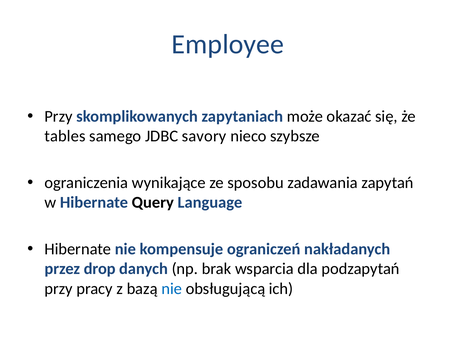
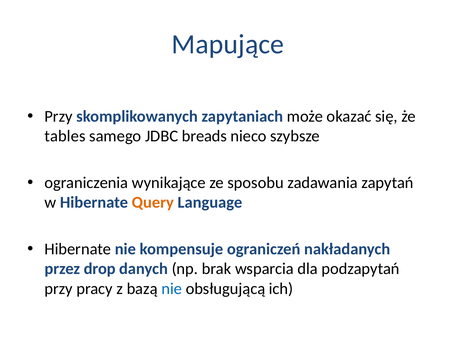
Employee: Employee -> Mapujące
savory: savory -> breads
Query colour: black -> orange
